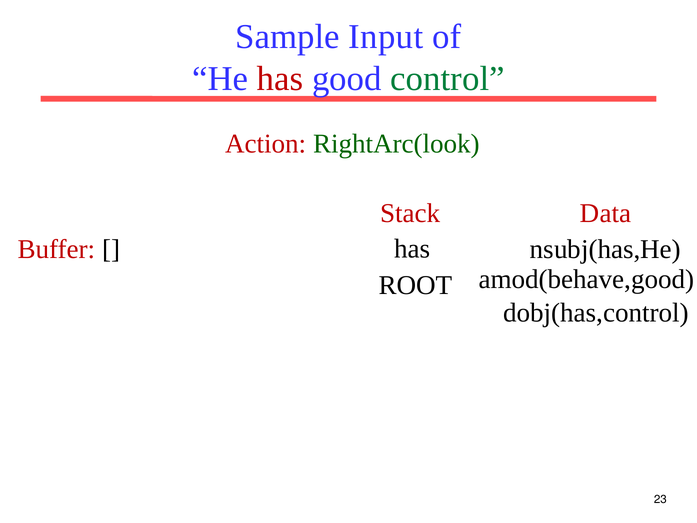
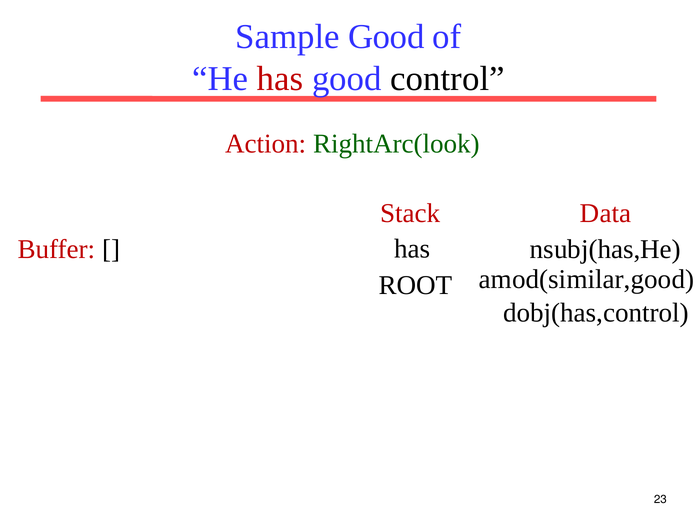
Sample Input: Input -> Good
control colour: green -> black
amod(behave,good: amod(behave,good -> amod(similar,good
